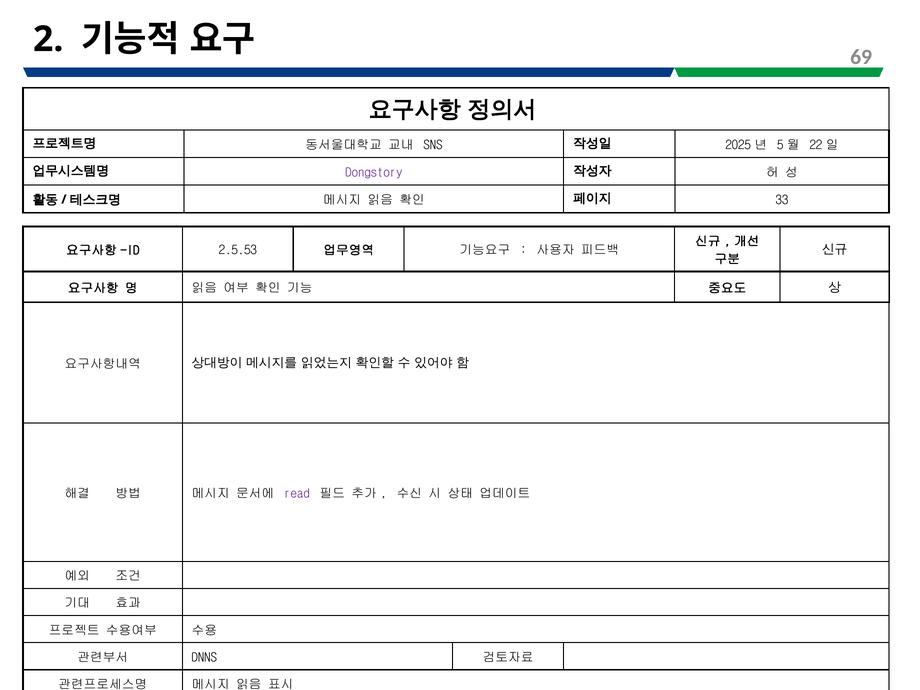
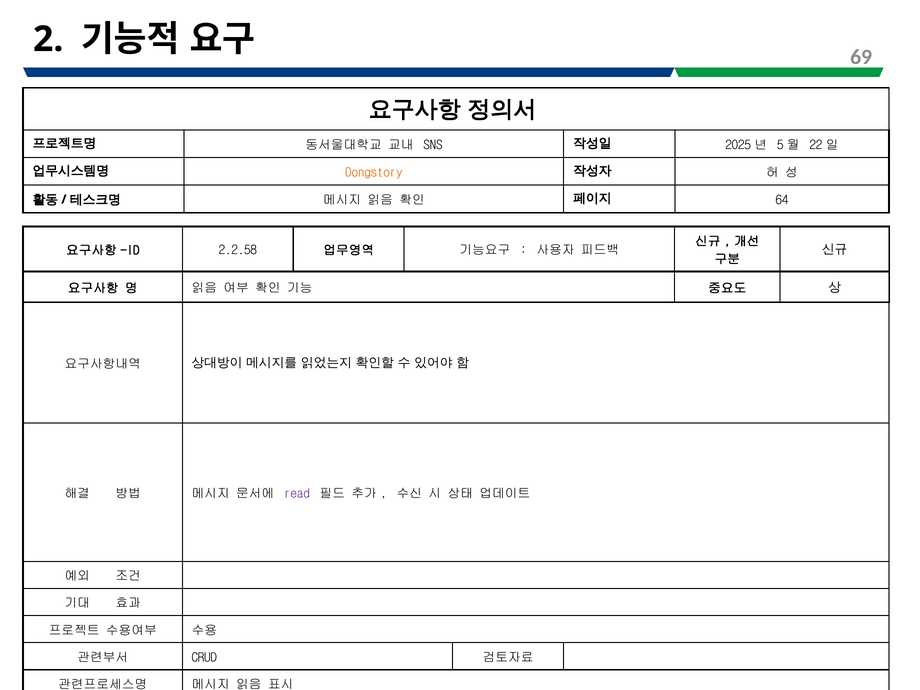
Dongstory colour: purple -> orange
33: 33 -> 64
2.5.53: 2.5.53 -> 2.2.58
DNNS: DNNS -> CRUD
